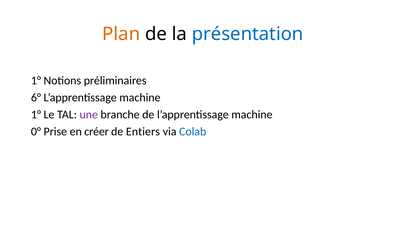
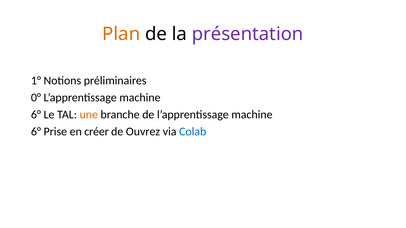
présentation colour: blue -> purple
6°: 6° -> 0°
1° at (36, 115): 1° -> 6°
une colour: purple -> orange
0° at (36, 132): 0° -> 6°
Entiers: Entiers -> Ouvrez
